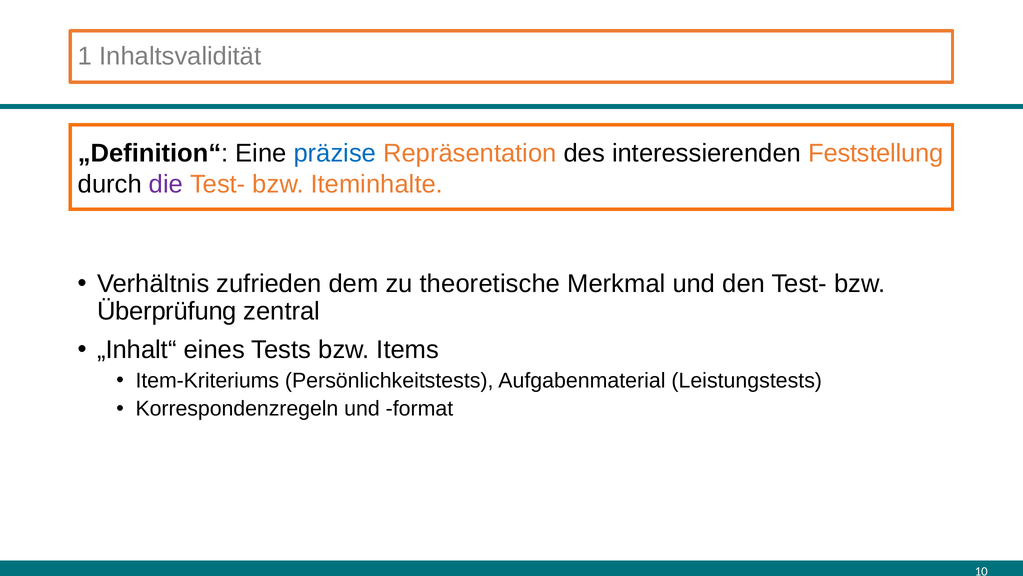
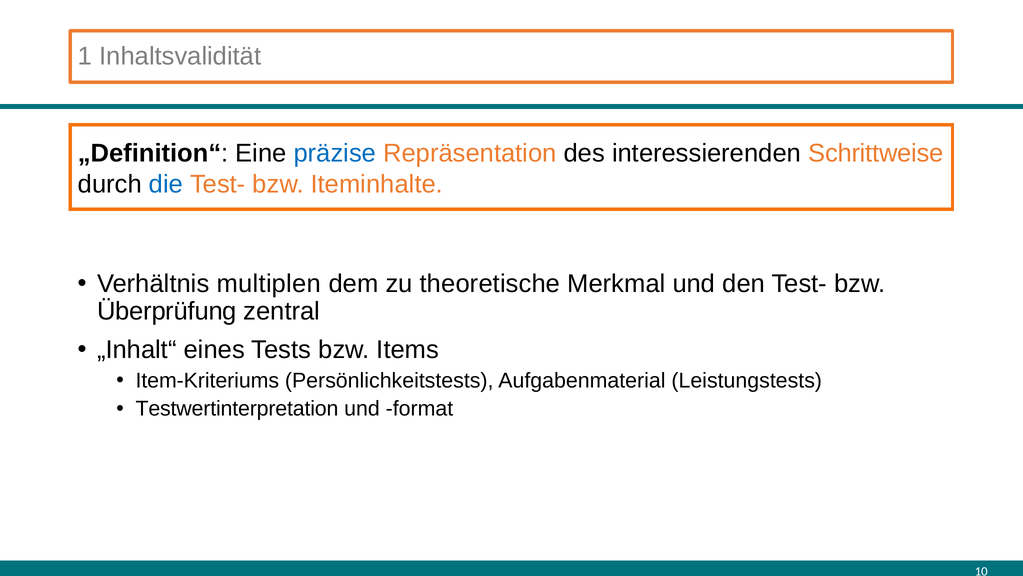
Feststellung: Feststellung -> Schrittweise
die colour: purple -> blue
zufrieden: zufrieden -> multiplen
Korrespondenzregeln: Korrespondenzregeln -> Testwertinterpretation
